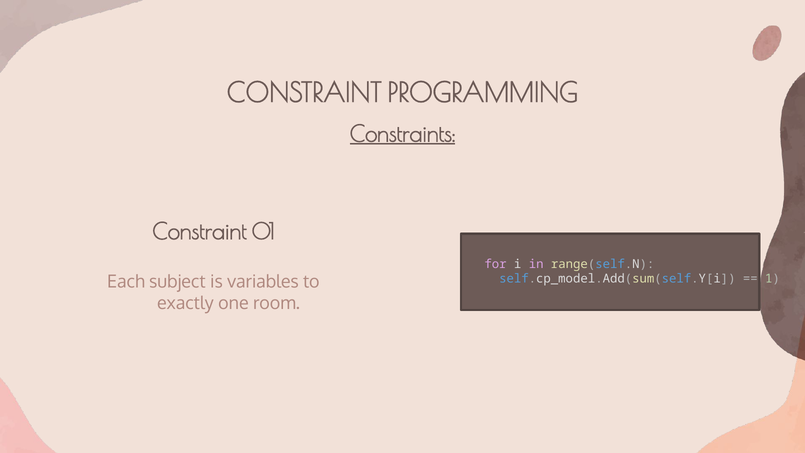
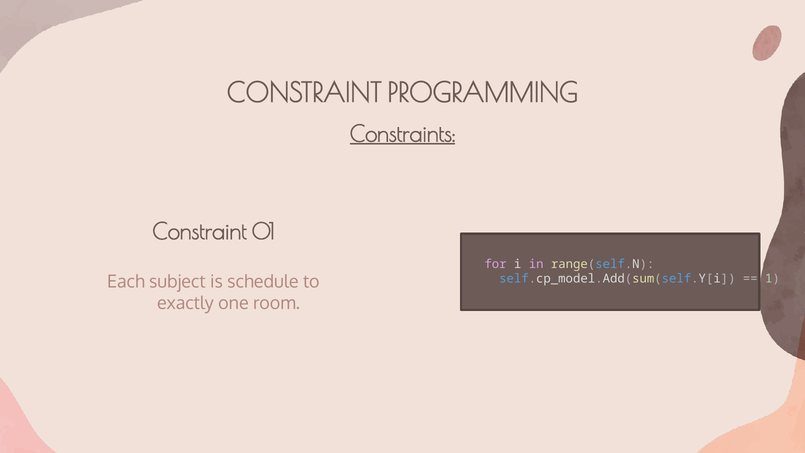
variables: variables -> schedule
